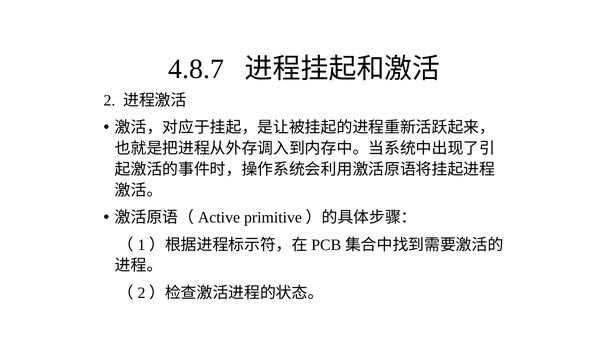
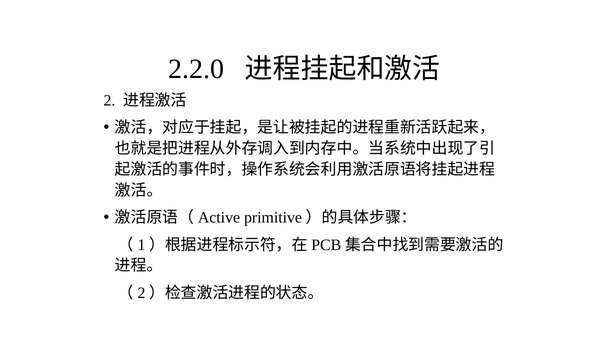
4.8.7: 4.8.7 -> 2.2.0
